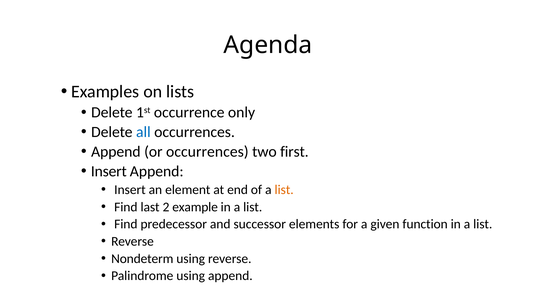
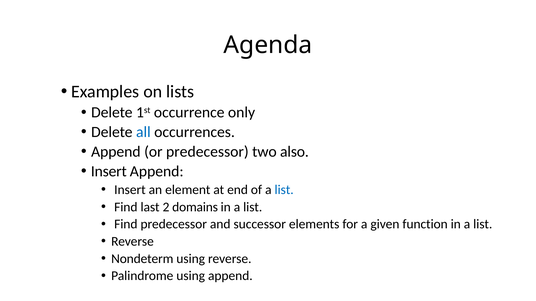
or occurrences: occurrences -> predecessor
first: first -> also
list at (284, 190) colour: orange -> blue
example: example -> domains
